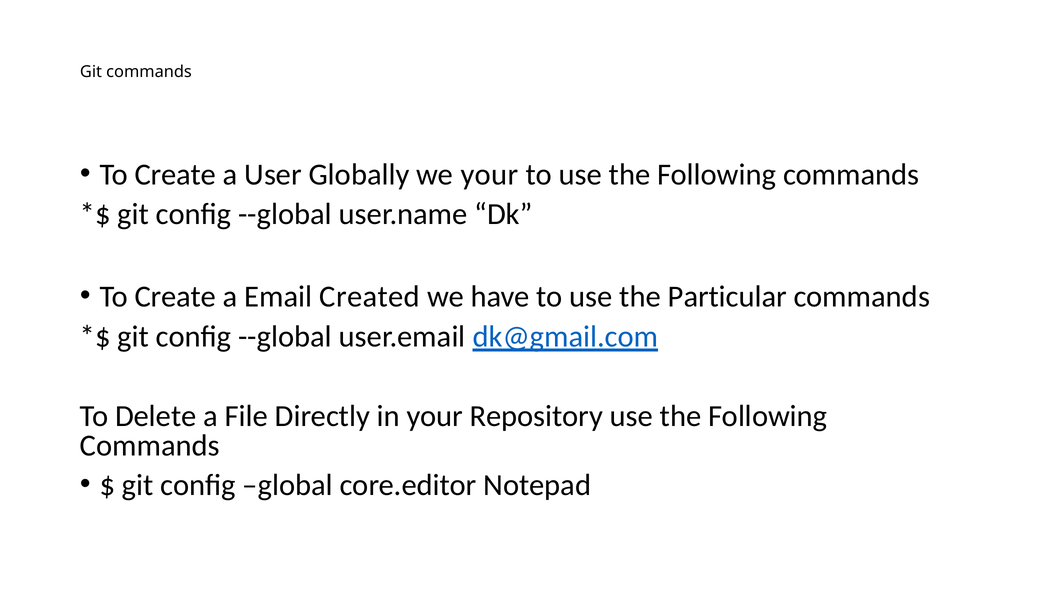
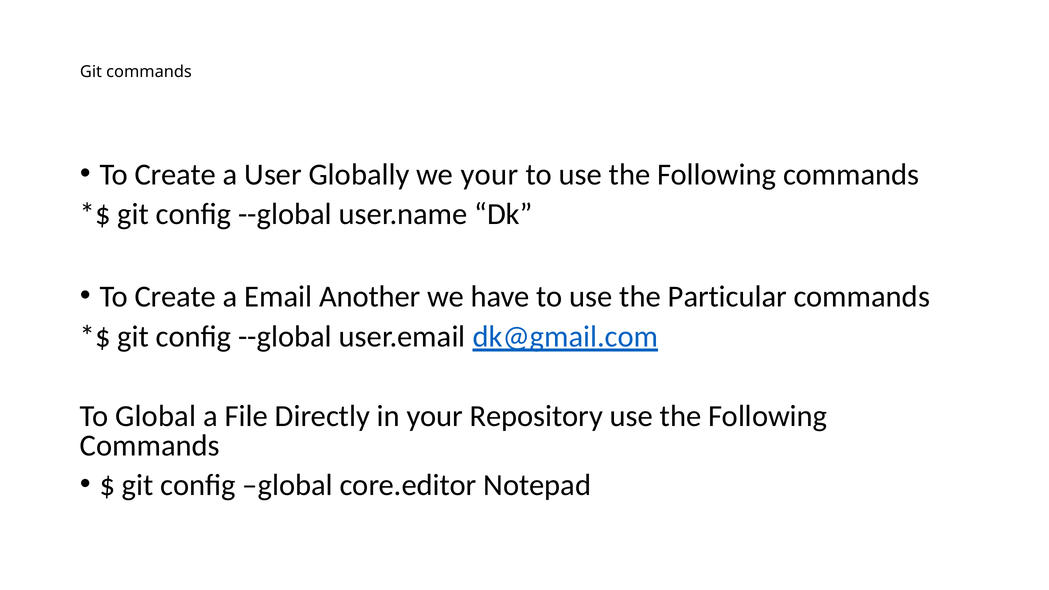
Created: Created -> Another
To Delete: Delete -> Global
